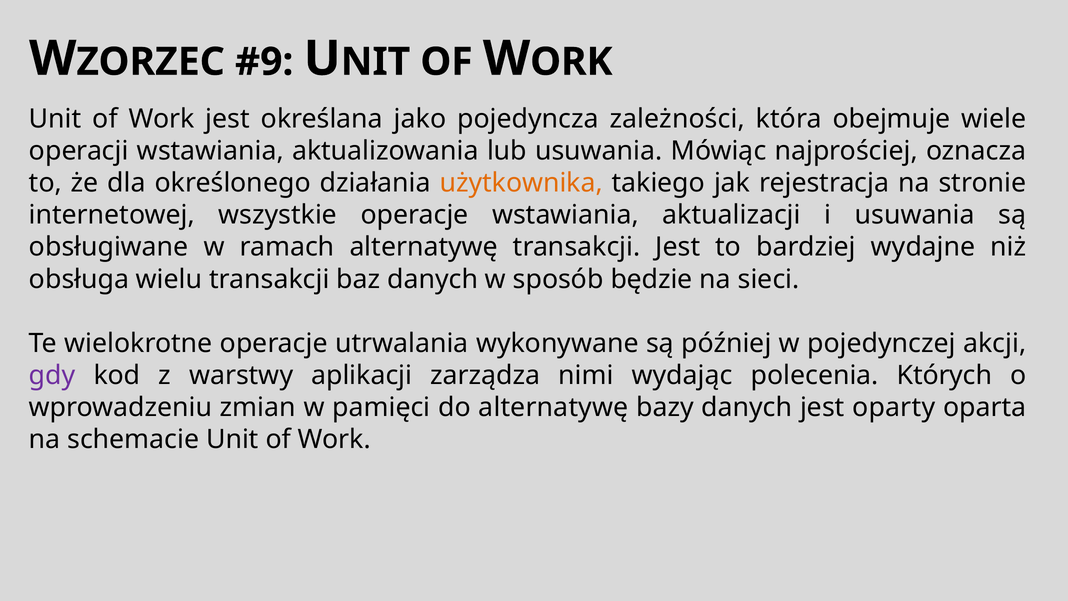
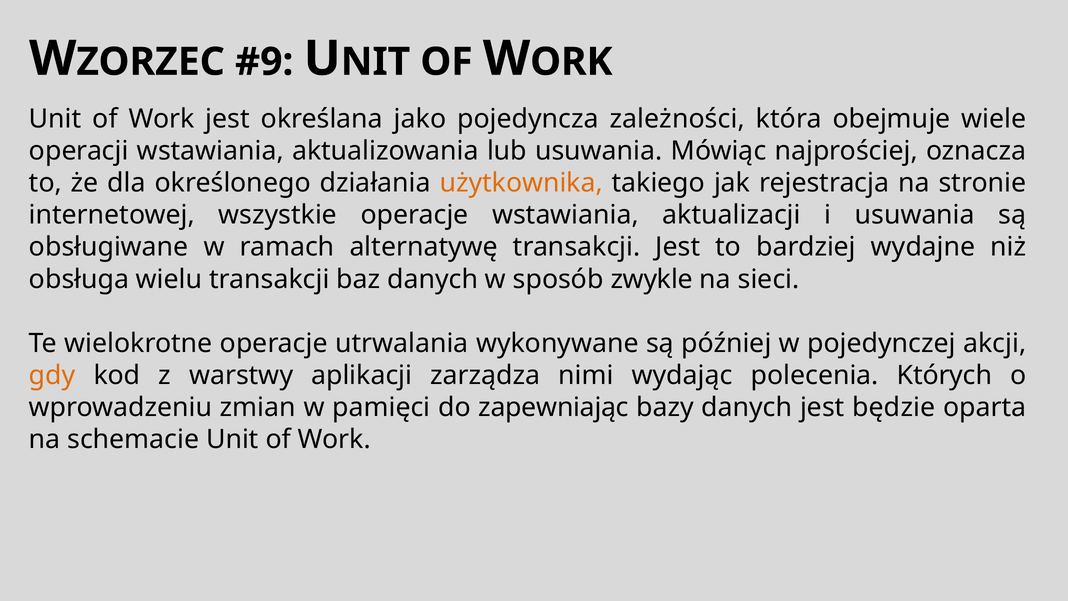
będzie: będzie -> zwykle
gdy colour: purple -> orange
do alternatywę: alternatywę -> zapewniając
oparty: oparty -> będzie
